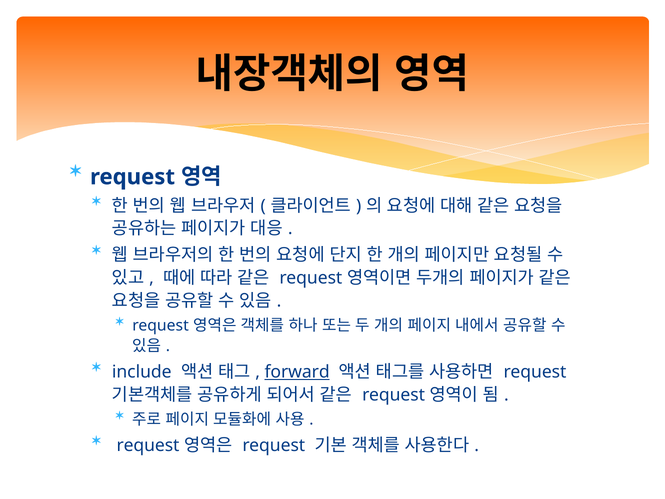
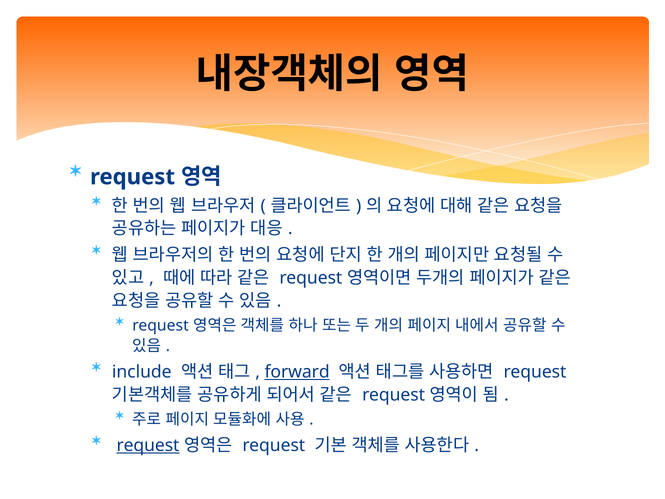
request at (148, 445) underline: none -> present
